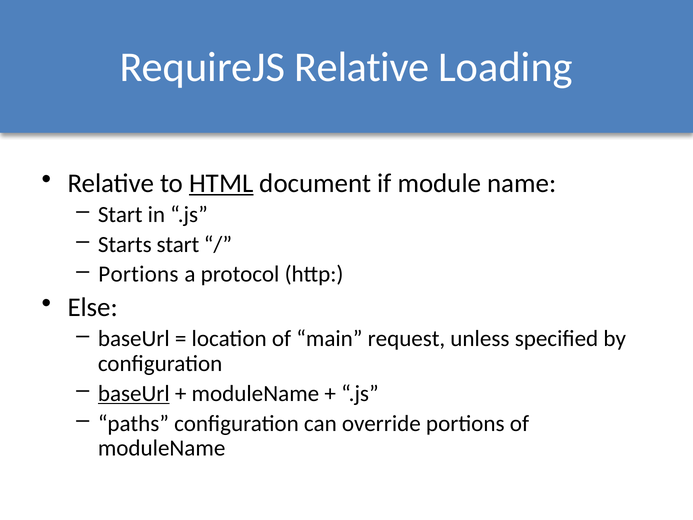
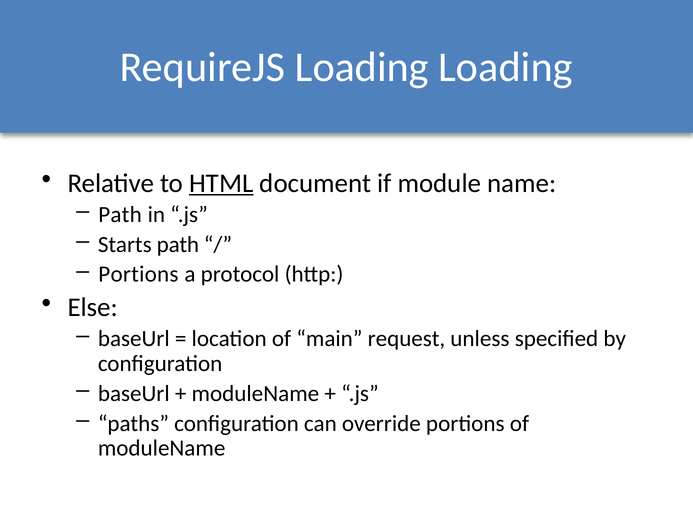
RequireJS Relative: Relative -> Loading
Start at (120, 215): Start -> Path
Starts start: start -> path
baseUrl at (134, 393) underline: present -> none
